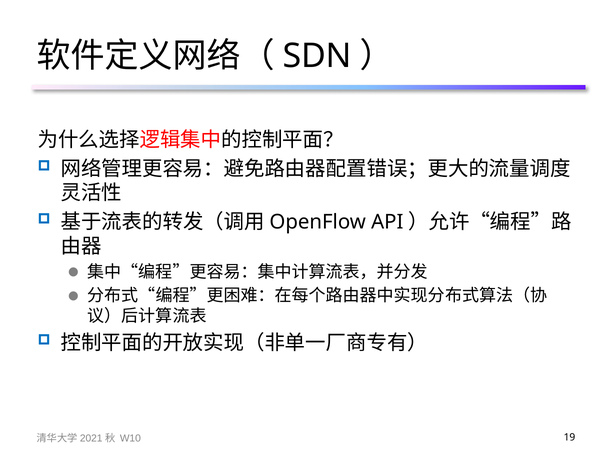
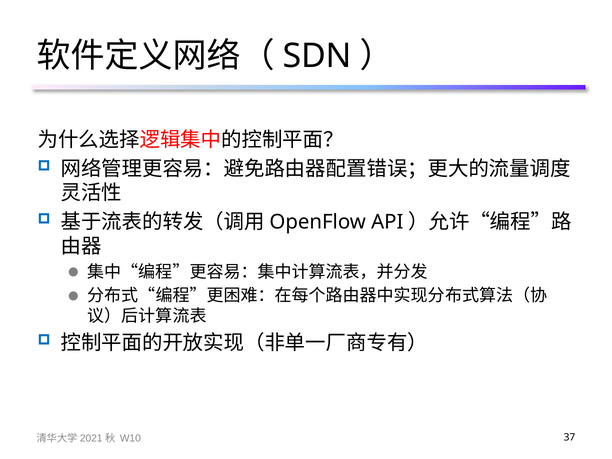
19: 19 -> 37
